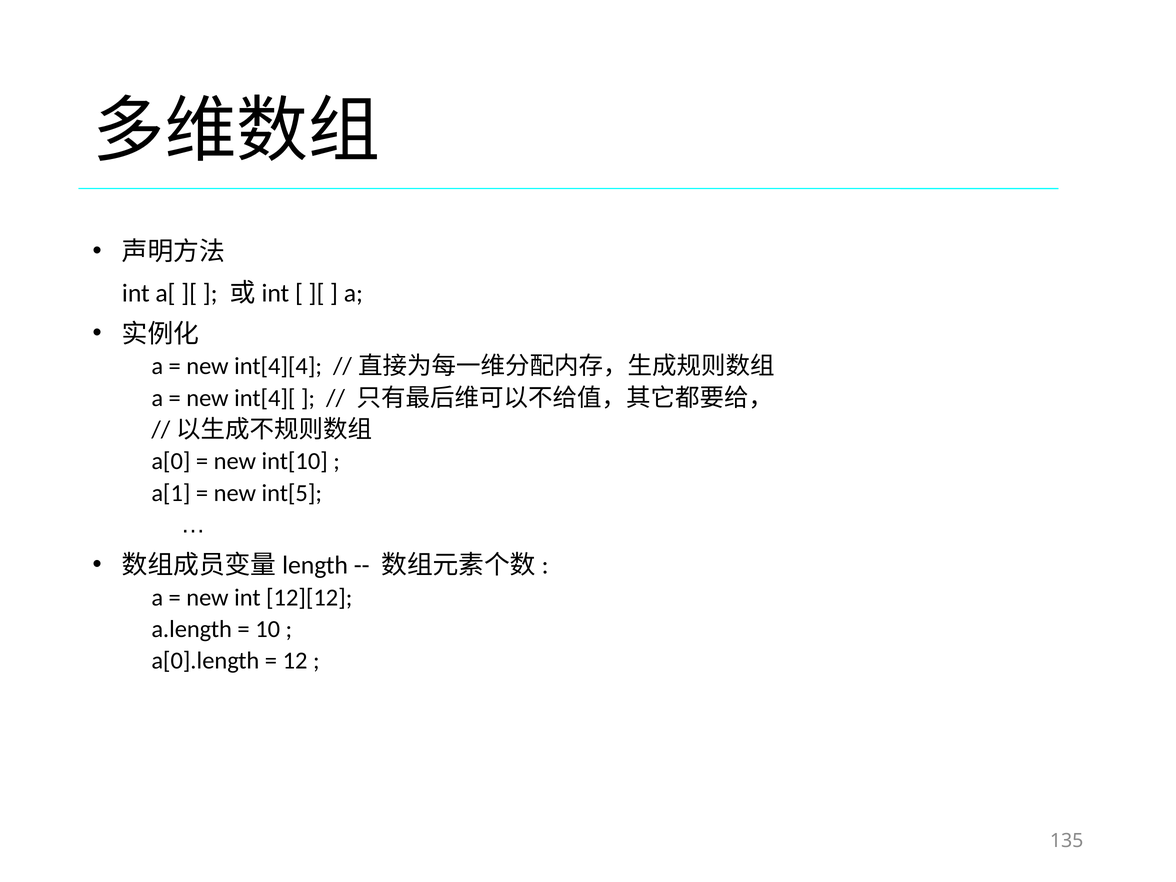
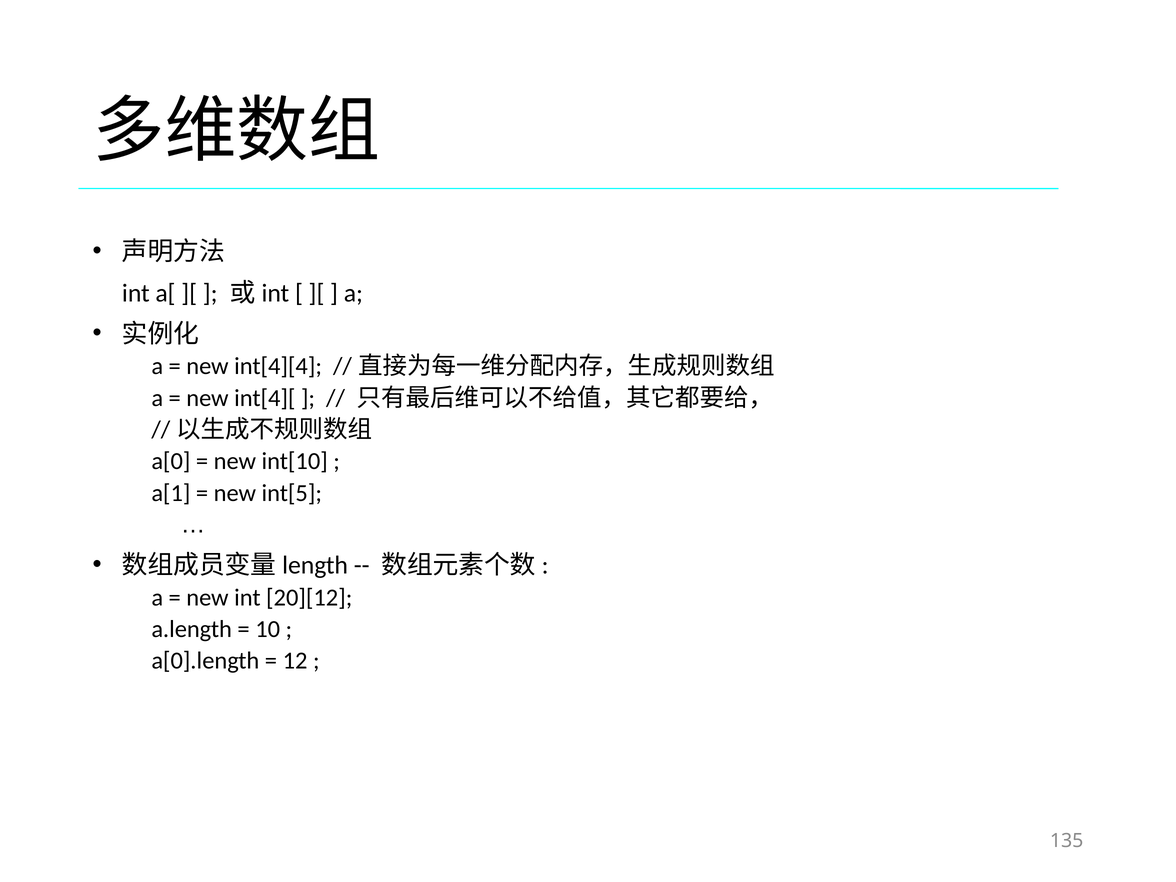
12][12: 12][12 -> 20][12
